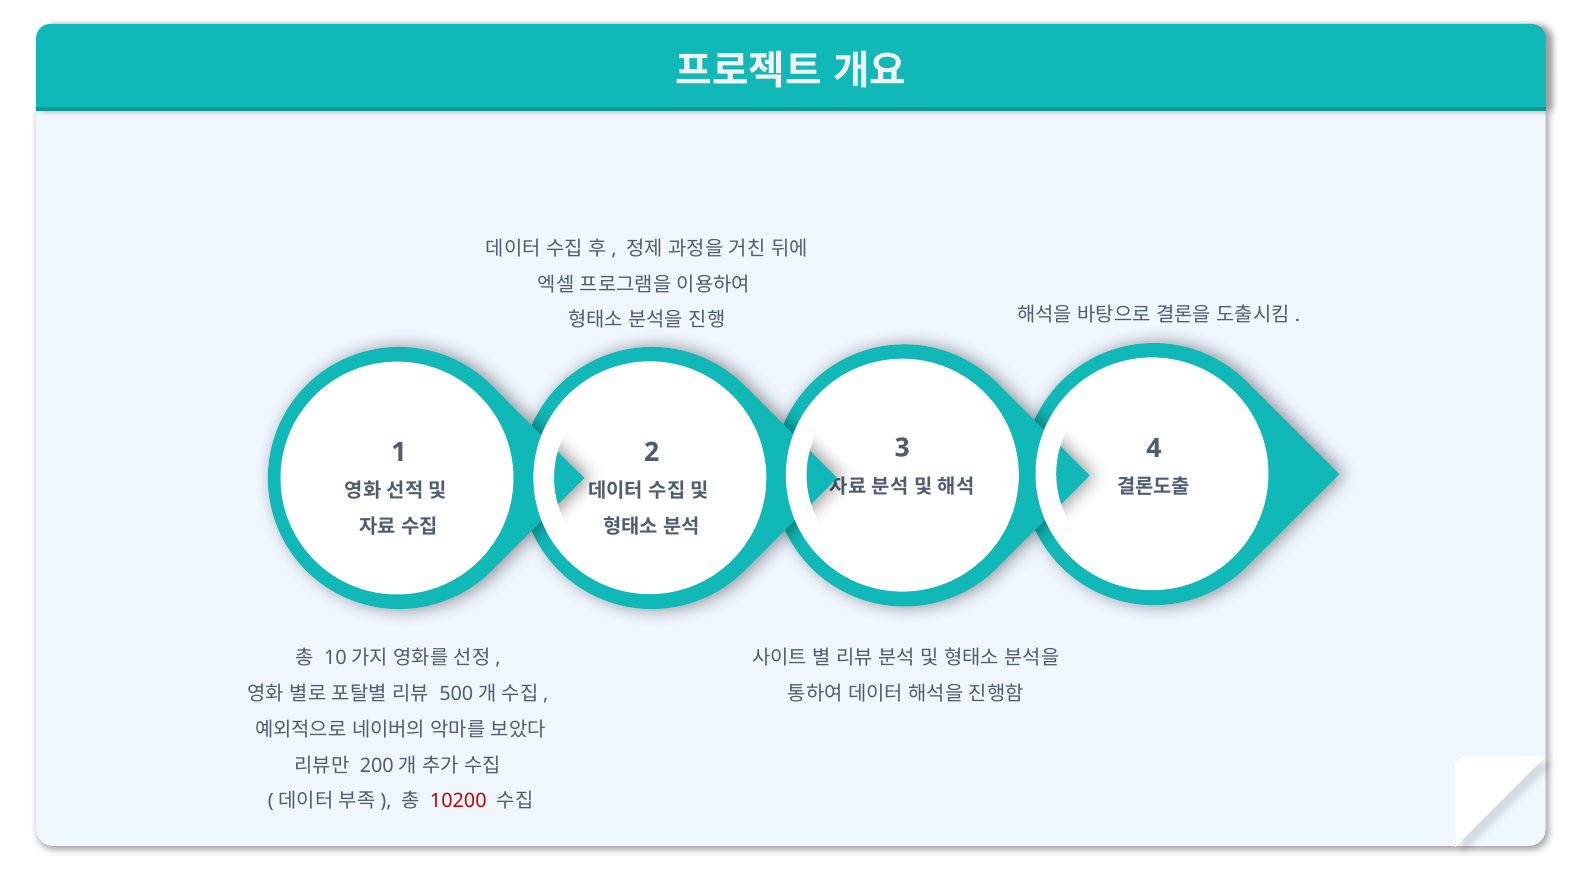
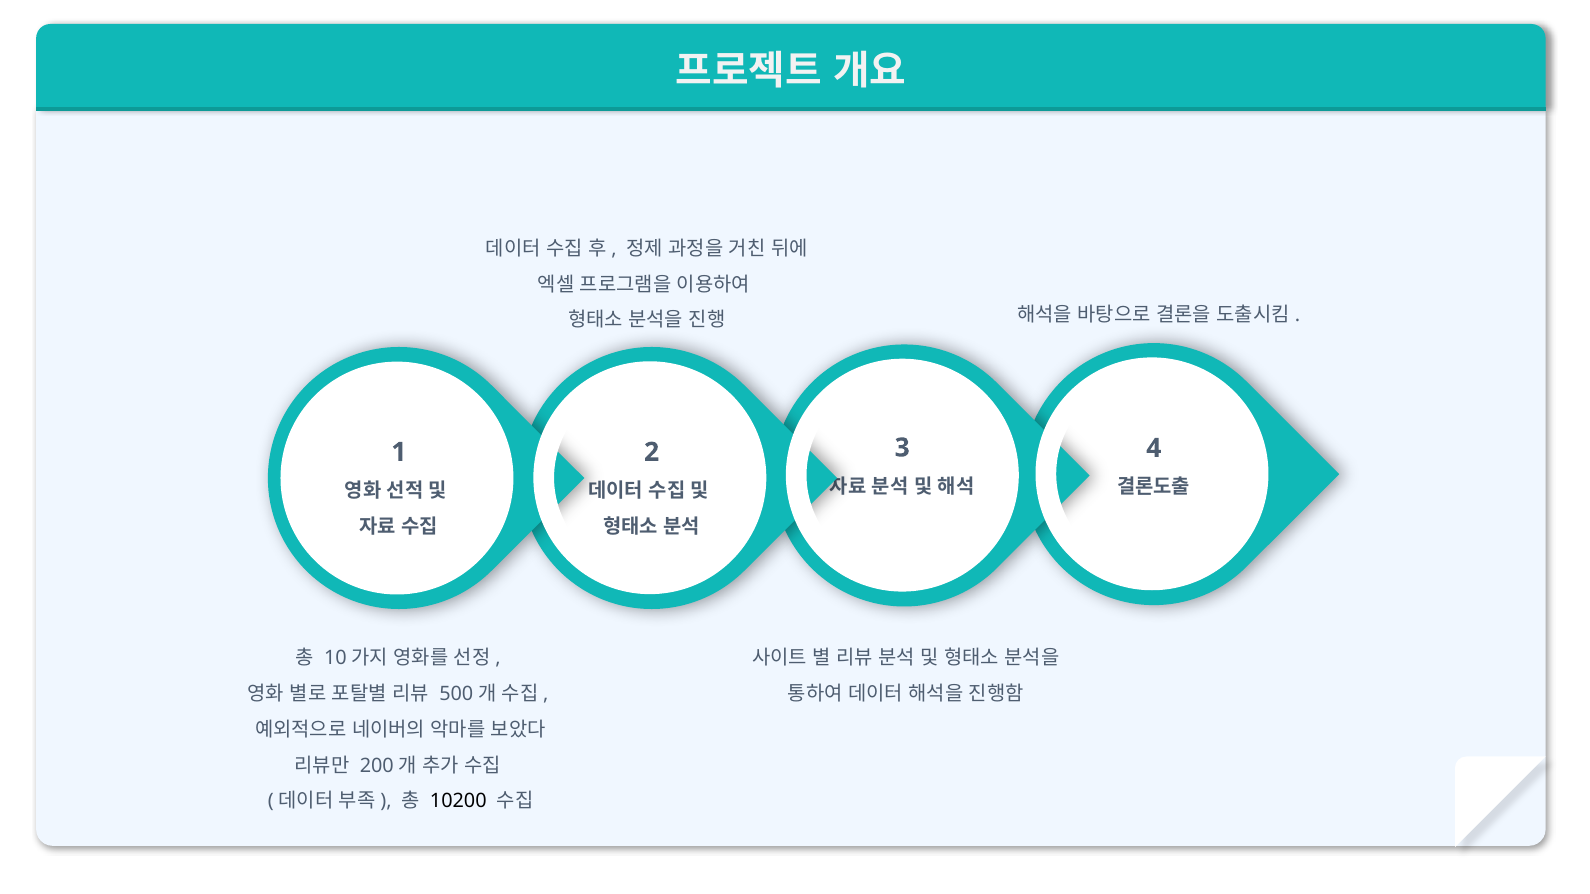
10200 colour: red -> black
